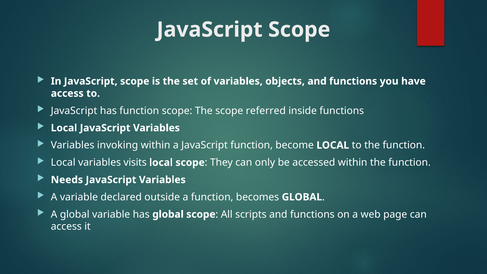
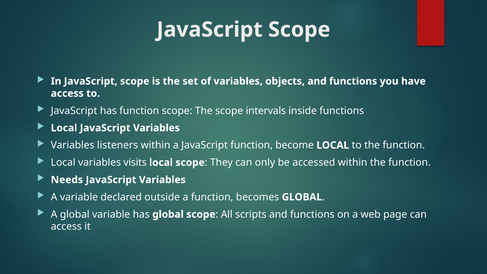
referred: referred -> intervals
invoking: invoking -> listeners
